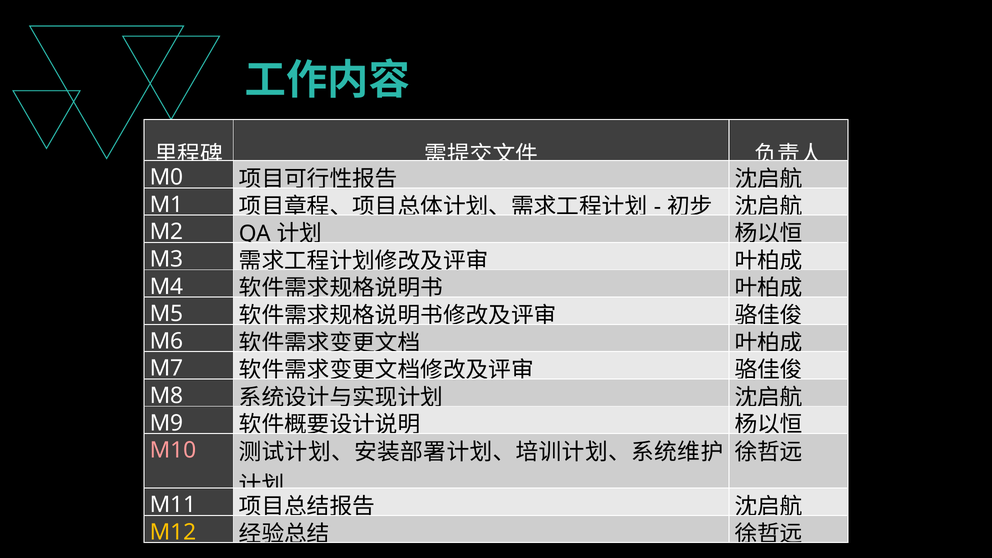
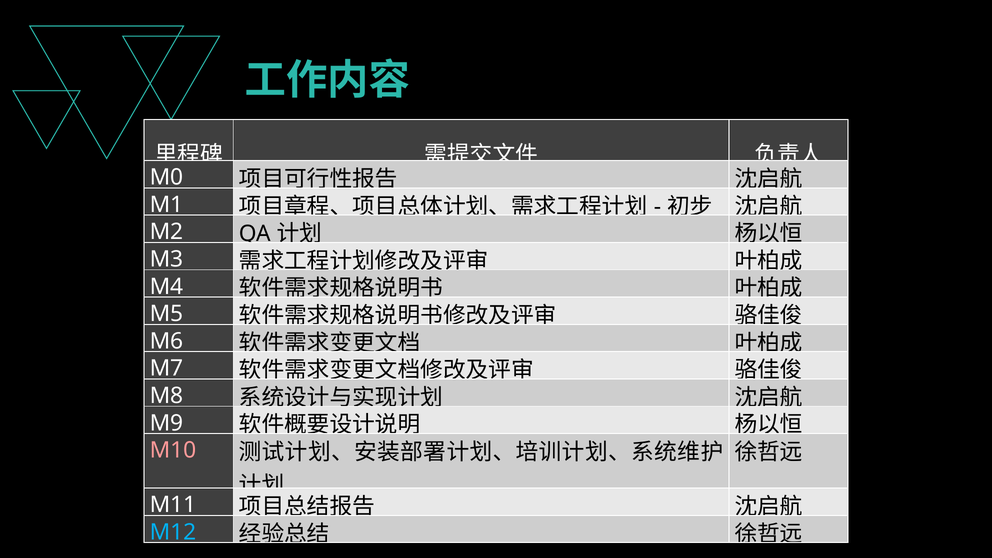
M12 colour: yellow -> light blue
